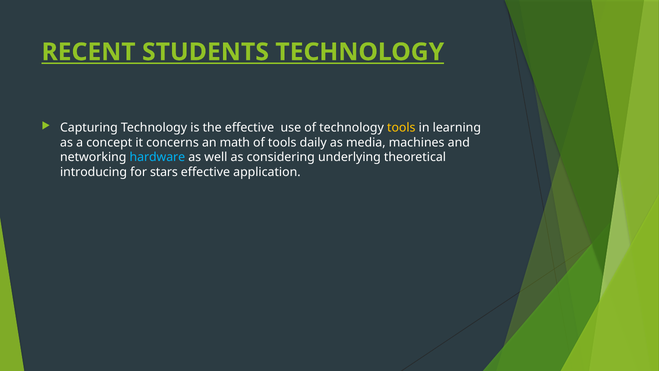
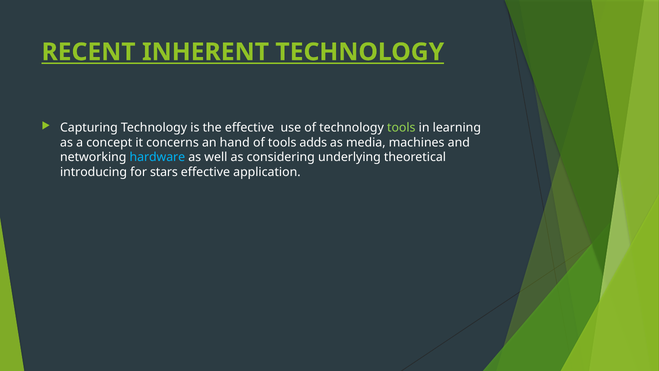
STUDENTS: STUDENTS -> INHERENT
tools at (401, 128) colour: yellow -> light green
math: math -> hand
daily: daily -> adds
